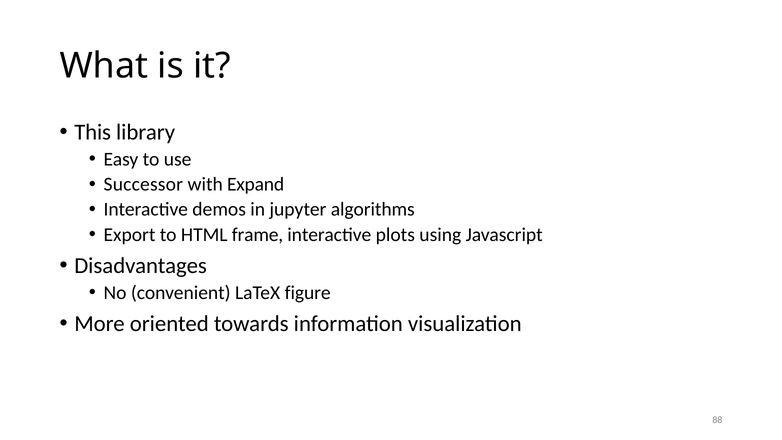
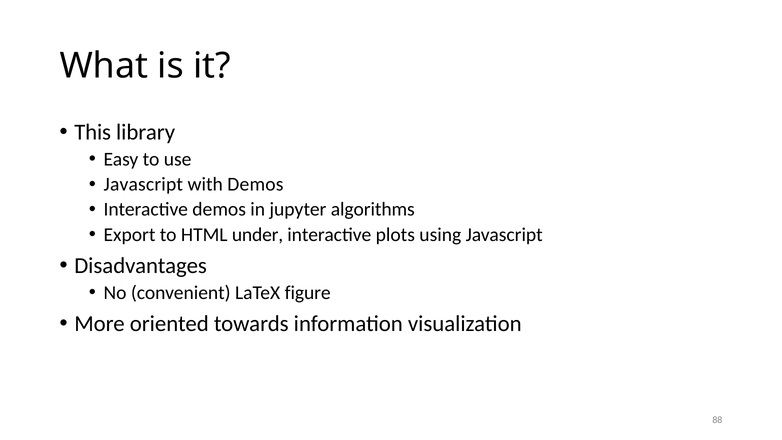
Successor at (143, 184): Successor -> Javascript
with Expand: Expand -> Demos
frame: frame -> under
